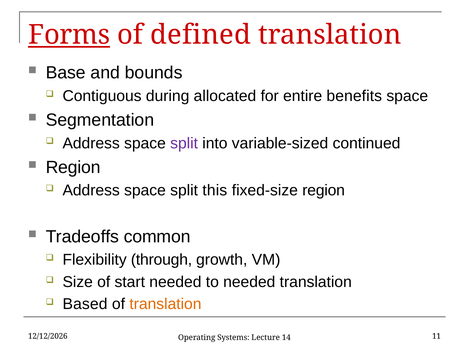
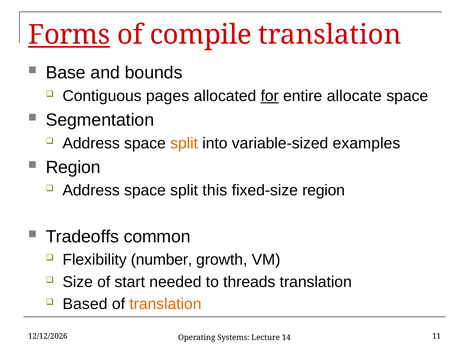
defined: defined -> compile
during: during -> pages
for underline: none -> present
benefits: benefits -> allocate
split at (184, 143) colour: purple -> orange
continued: continued -> examples
through: through -> number
to needed: needed -> threads
